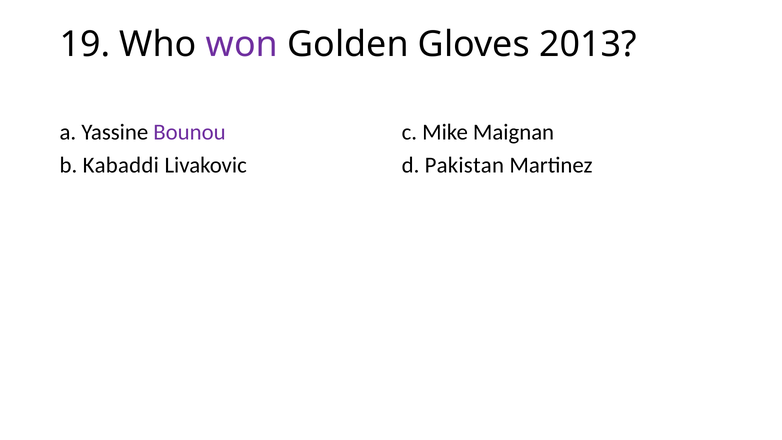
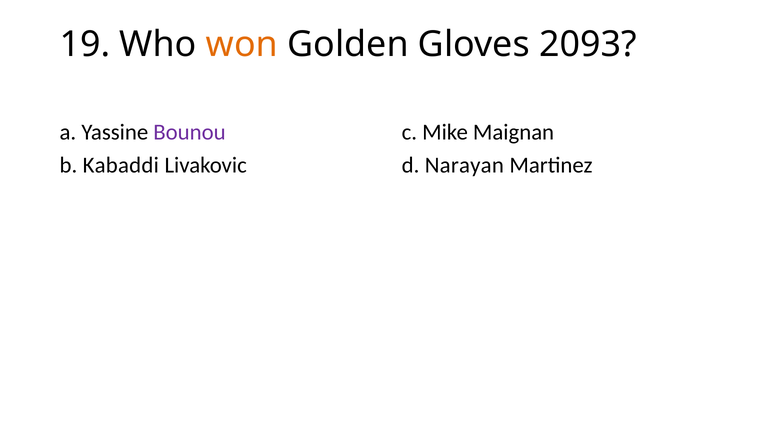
won colour: purple -> orange
2013: 2013 -> 2093
Pakistan: Pakistan -> Narayan
